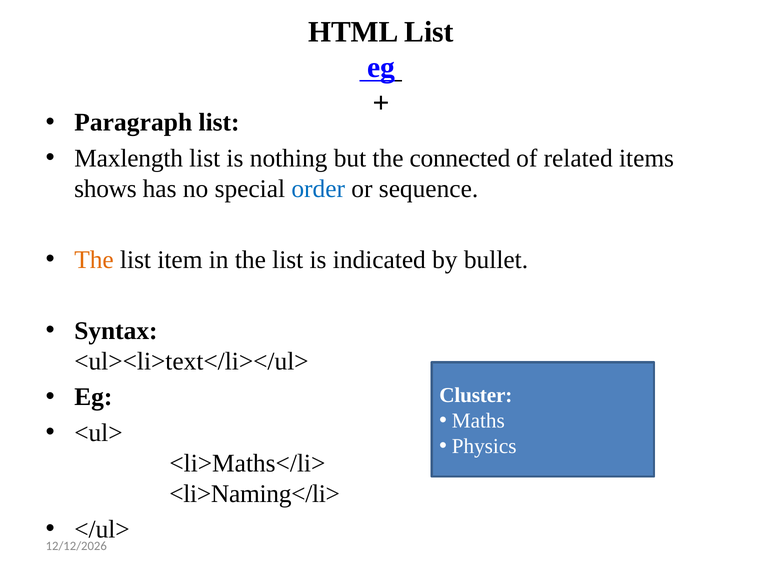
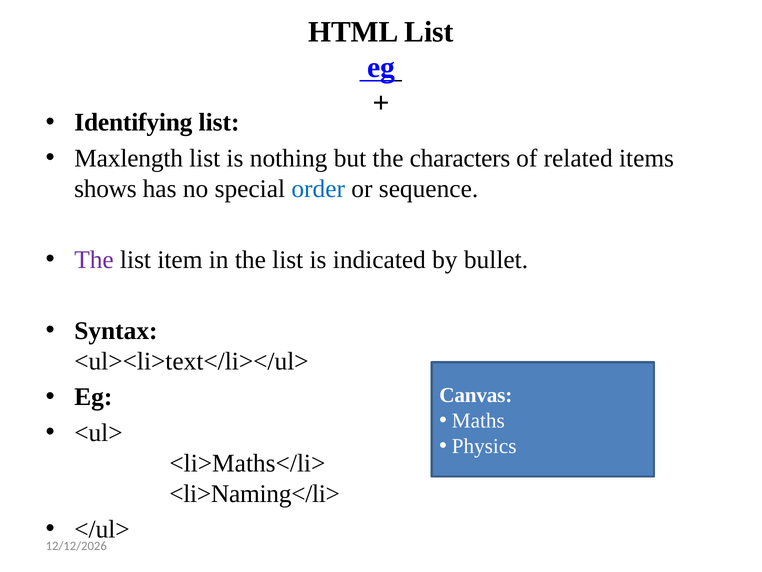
Paragraph: Paragraph -> Identifying
connected: connected -> characters
The at (94, 260) colour: orange -> purple
Cluster: Cluster -> Canvas
